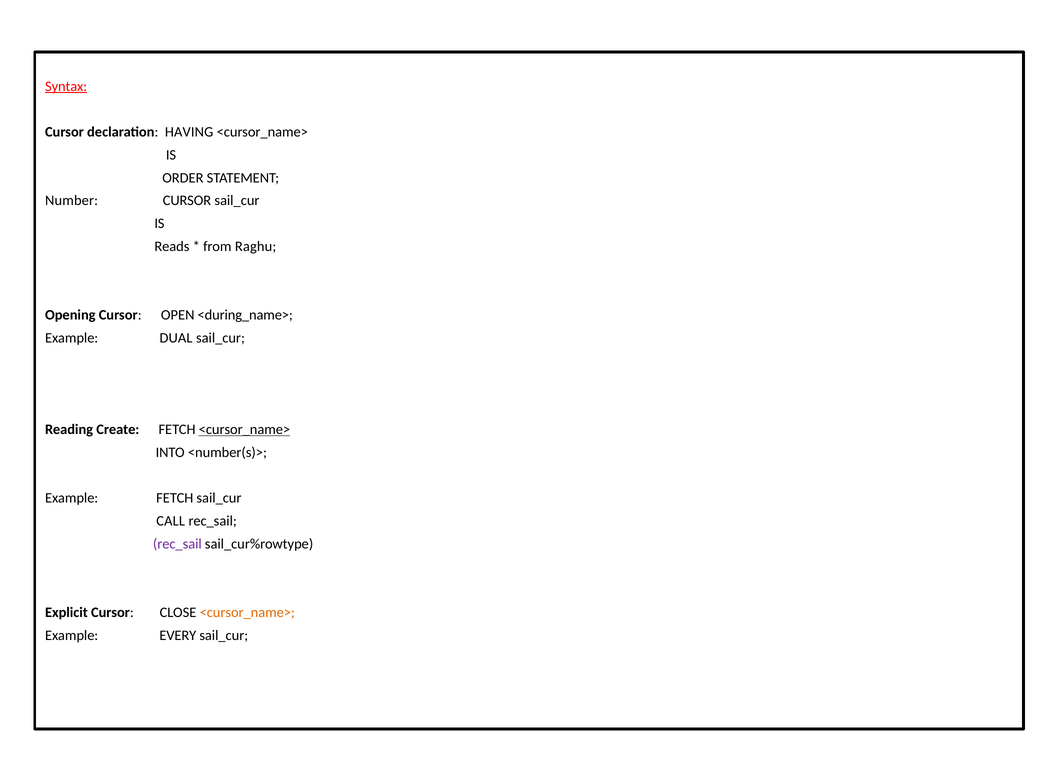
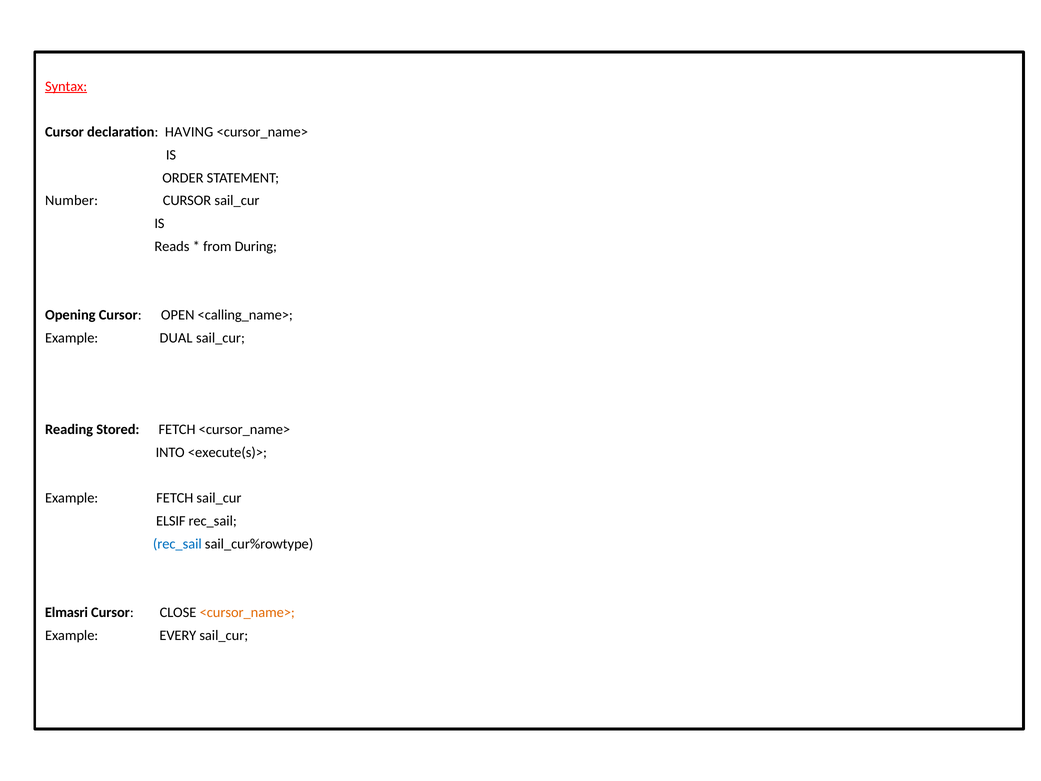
Raghu: Raghu -> During
<during_name>: <during_name> -> <calling_name>
Create: Create -> Stored
<cursor_name> at (244, 429) underline: present -> none
<number(s)>: <number(s)> -> <execute(s)>
CALL: CALL -> ELSIF
rec_sail at (177, 544) colour: purple -> blue
Explicit: Explicit -> Elmasri
